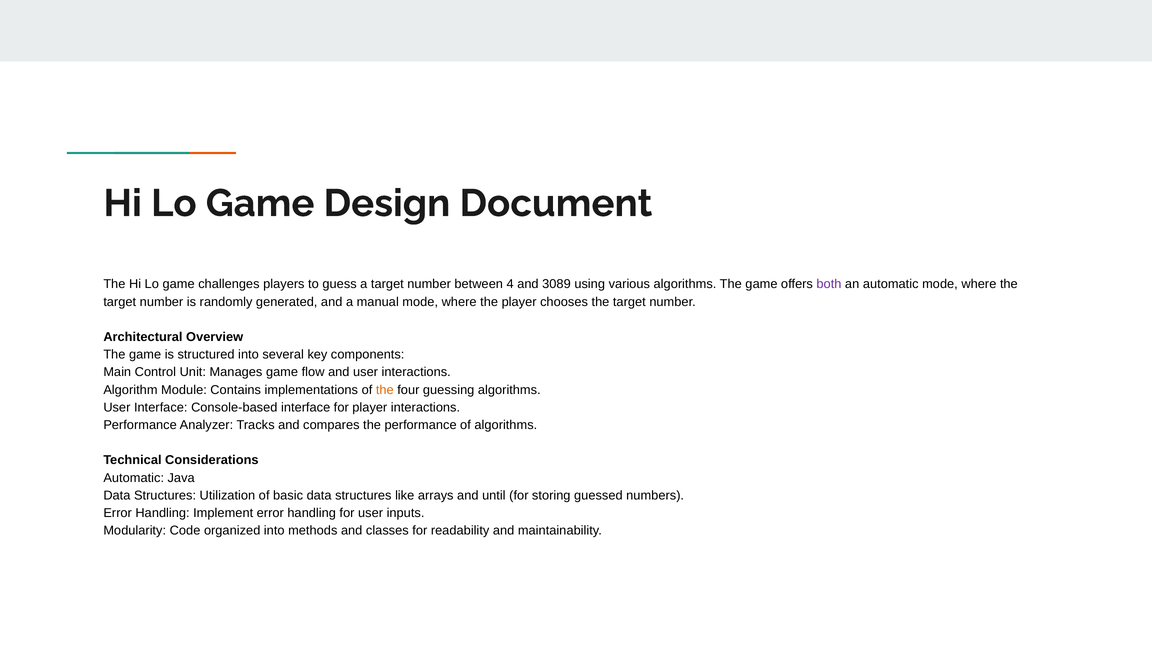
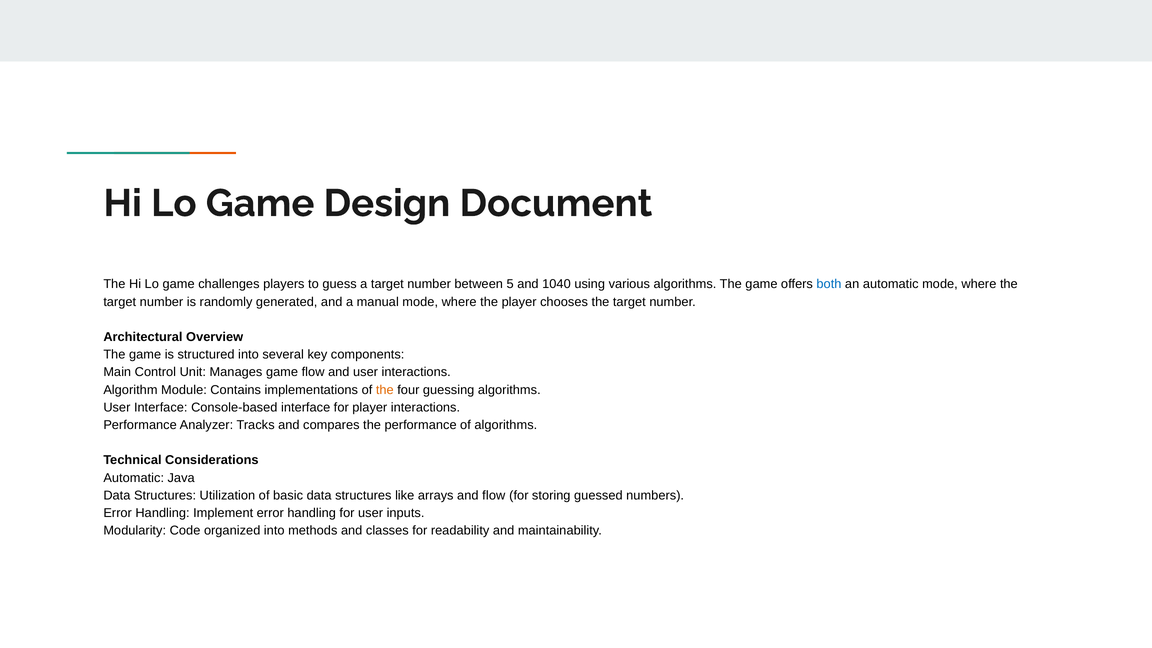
4: 4 -> 5
3089: 3089 -> 1040
both colour: purple -> blue
and until: until -> flow
